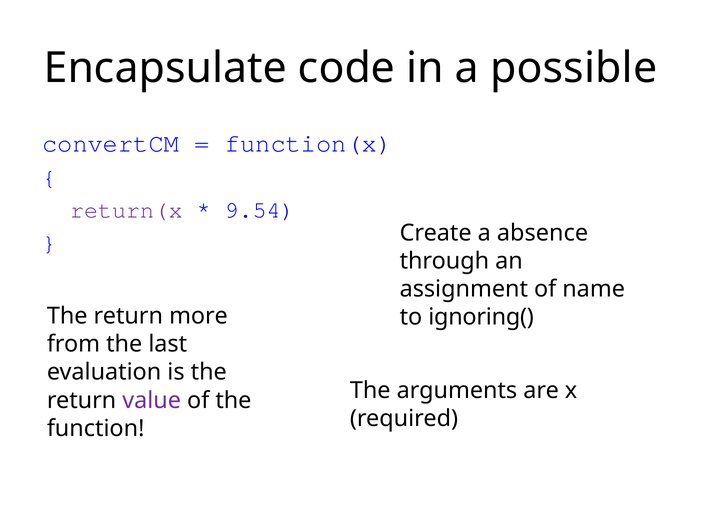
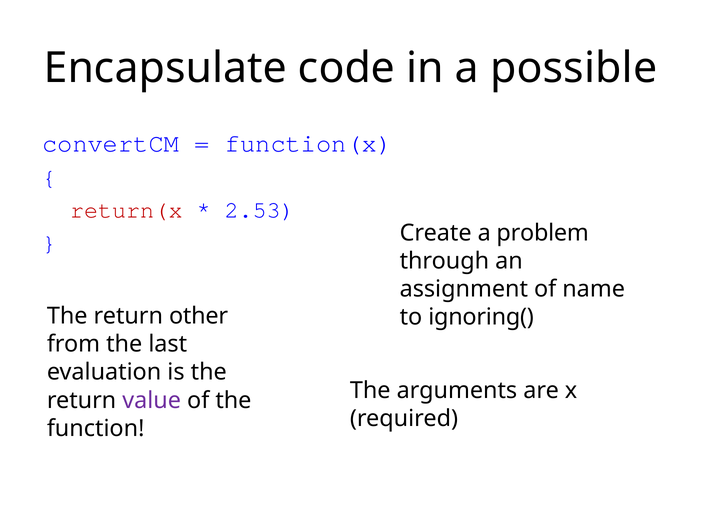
return(x colour: purple -> red
9.54: 9.54 -> 2.53
absence: absence -> problem
more: more -> other
